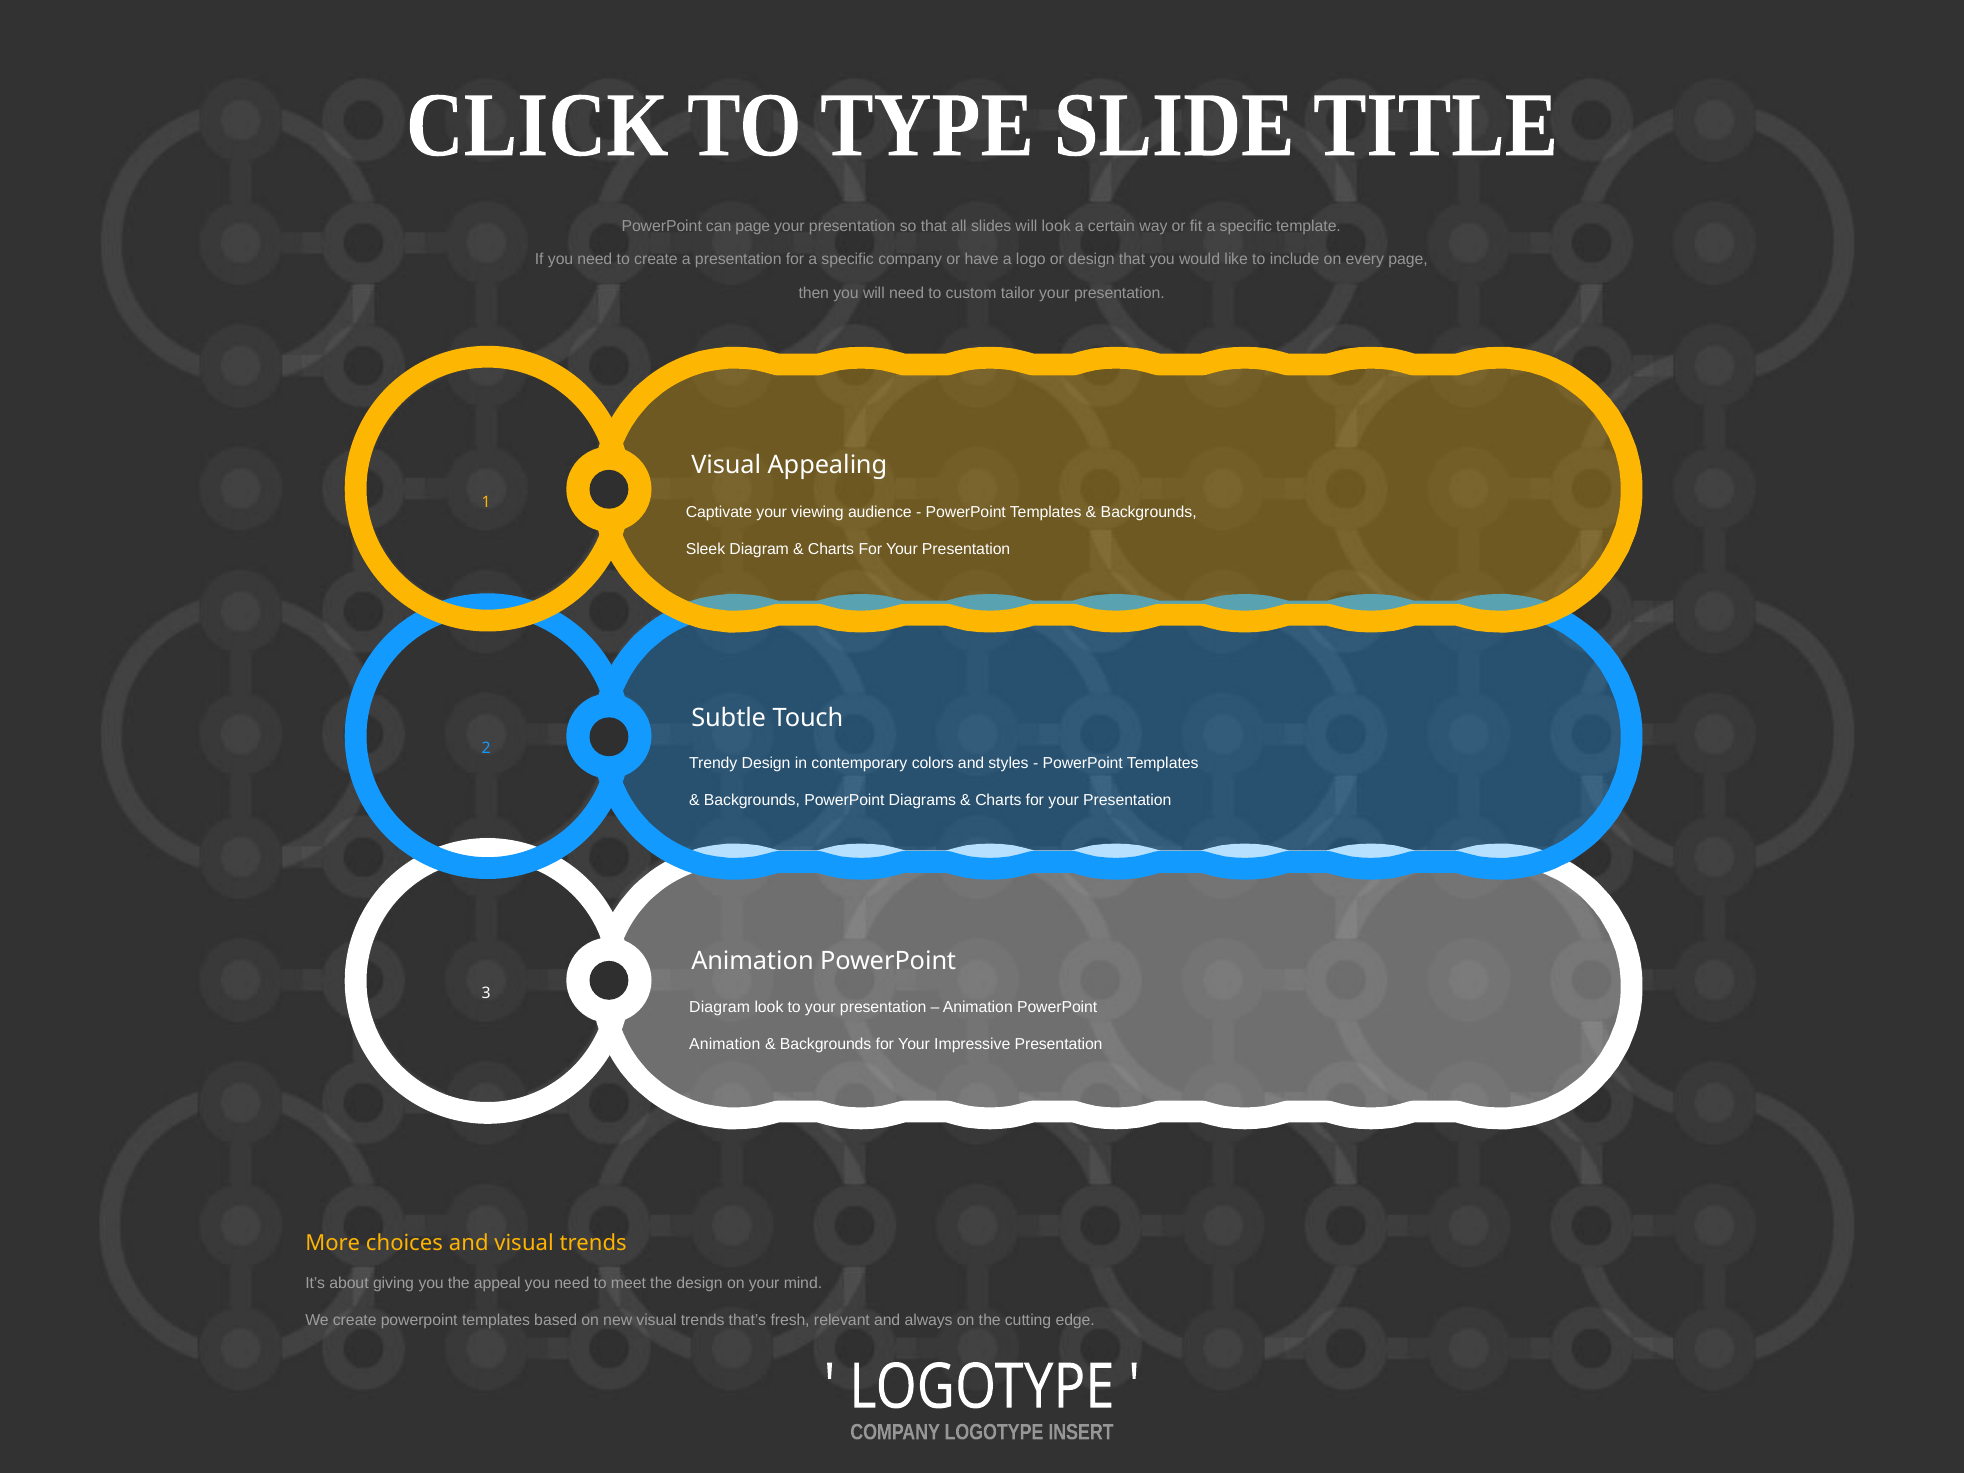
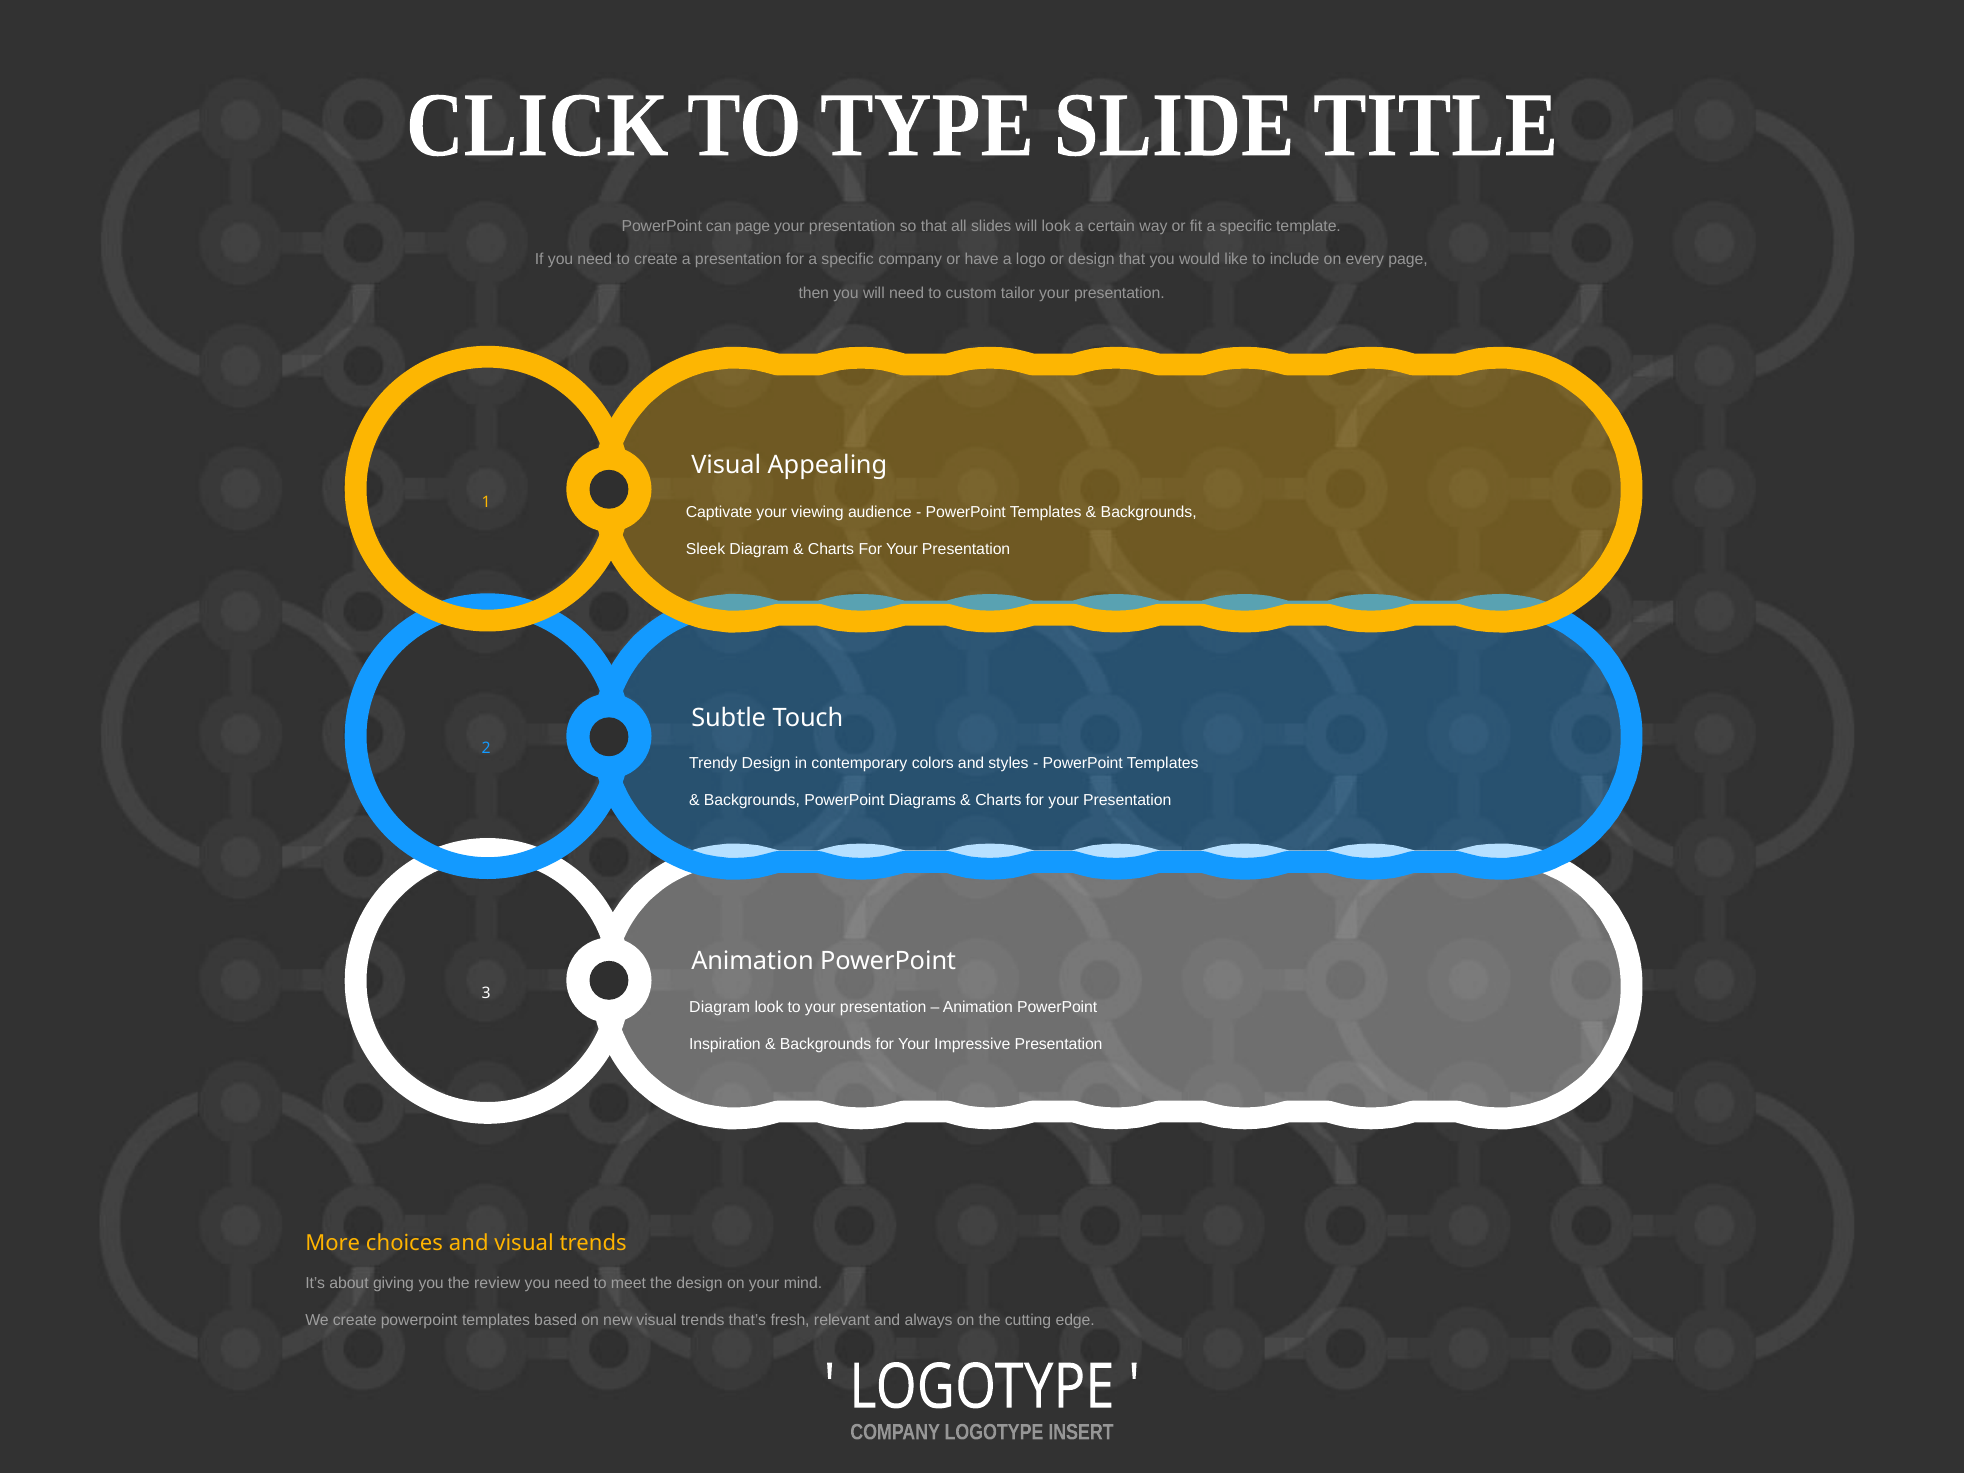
Animation at (725, 1044): Animation -> Inspiration
appeal: appeal -> review
